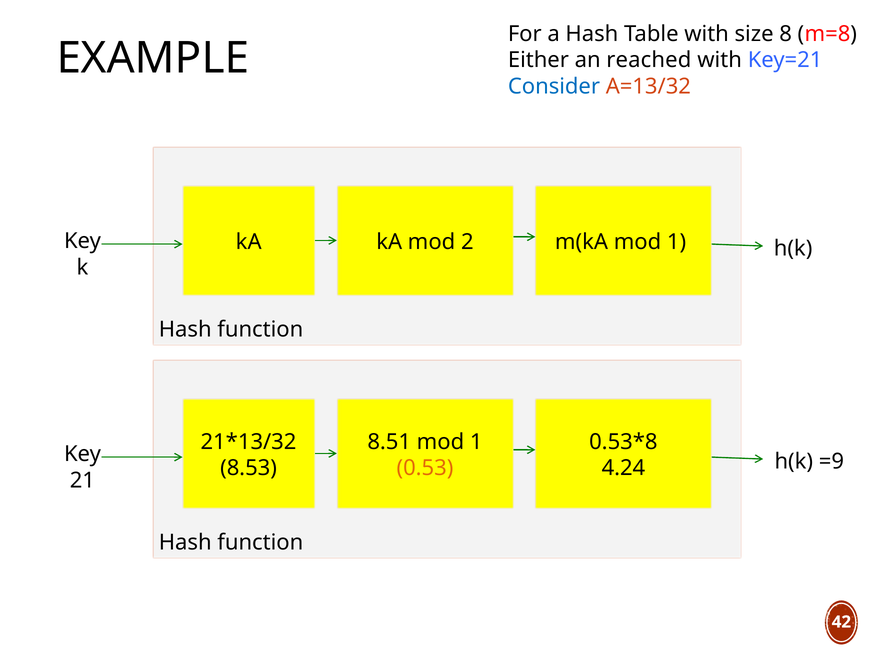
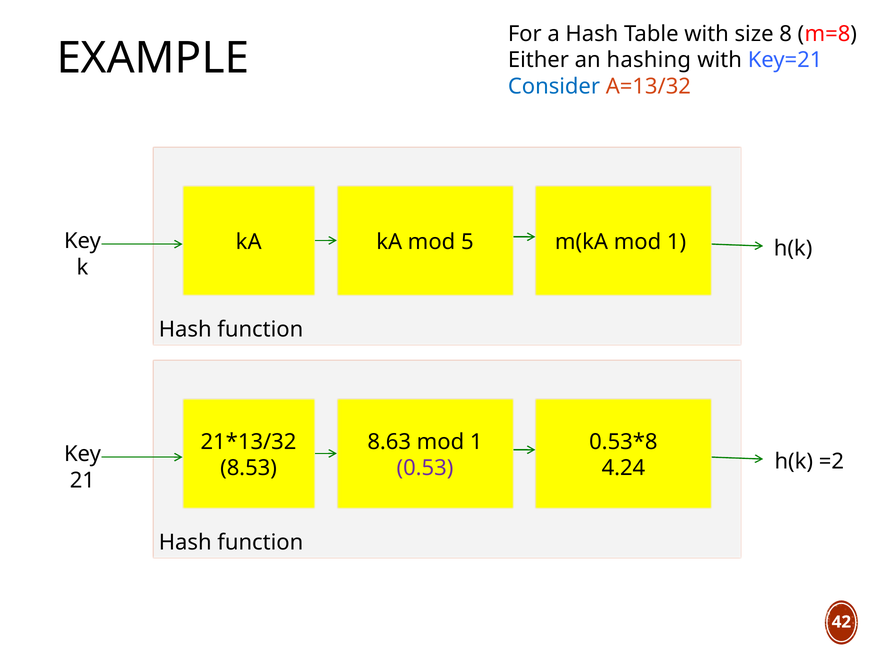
reached: reached -> hashing
2: 2 -> 5
8.51: 8.51 -> 8.63
=9: =9 -> =2
0.53 colour: orange -> purple
